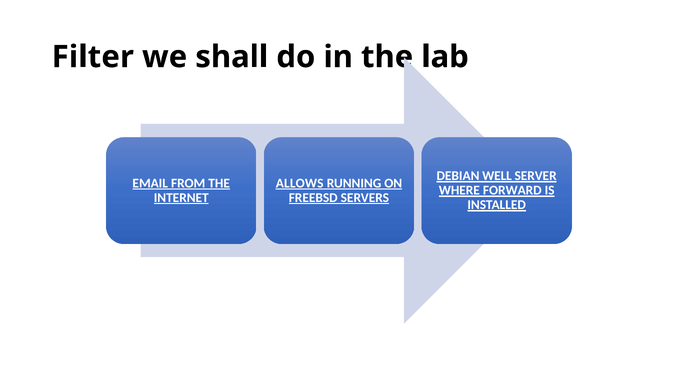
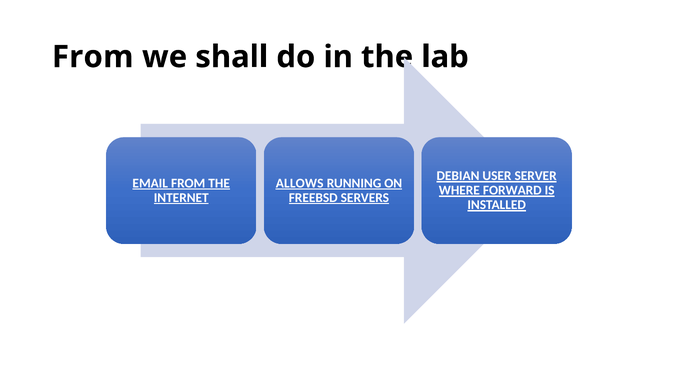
Filter at (93, 57): Filter -> From
WELL: WELL -> USER
